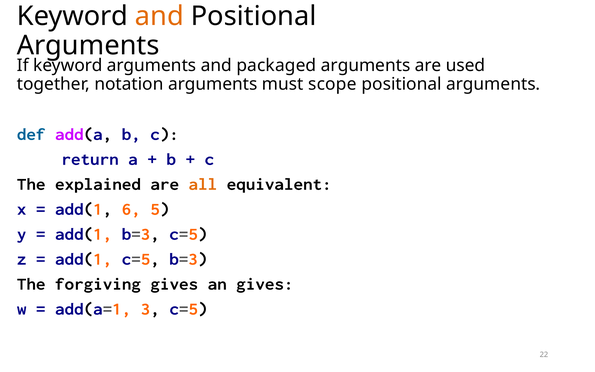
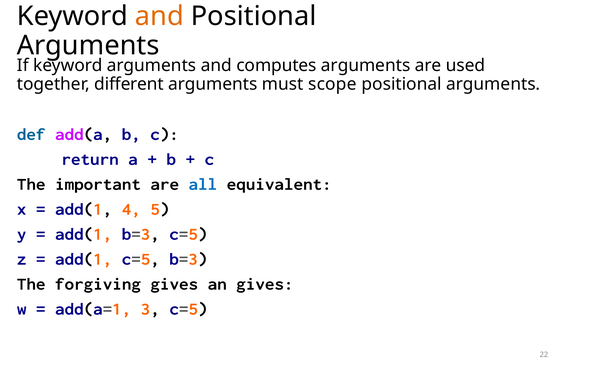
packaged: packaged -> computes
notation: notation -> different
explained: explained -> important
all colour: orange -> blue
6: 6 -> 4
